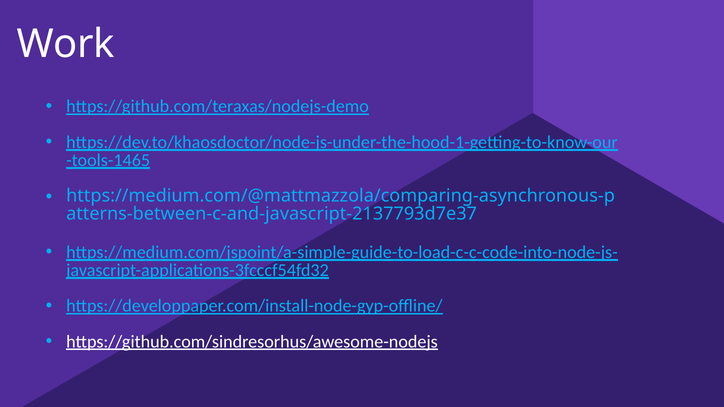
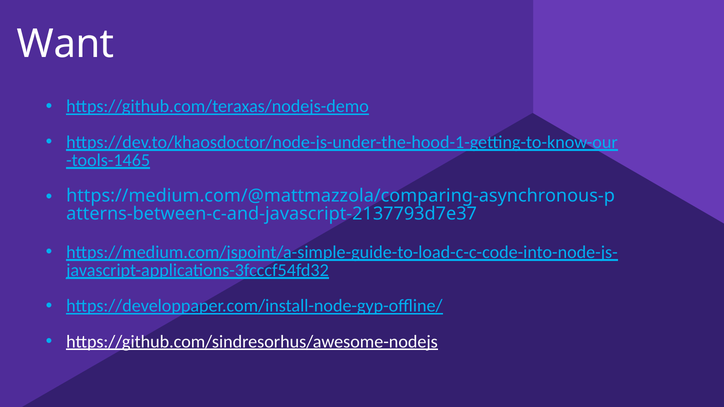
Work: Work -> Want
